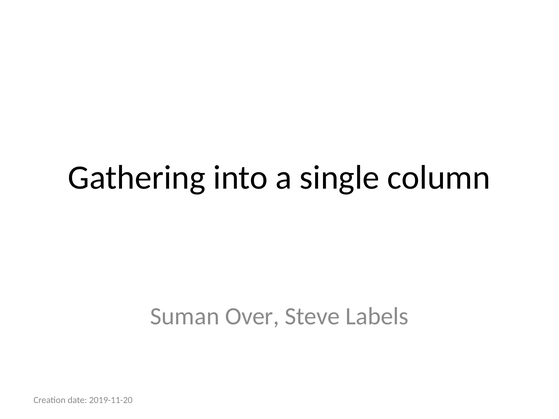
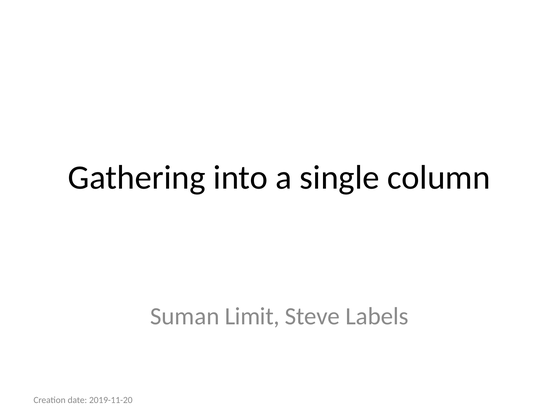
Over: Over -> Limit
